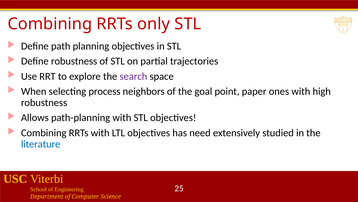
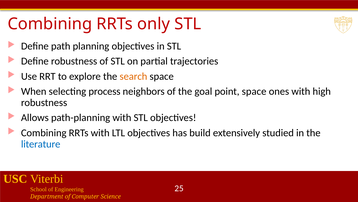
search colour: purple -> orange
point paper: paper -> space
need: need -> build
